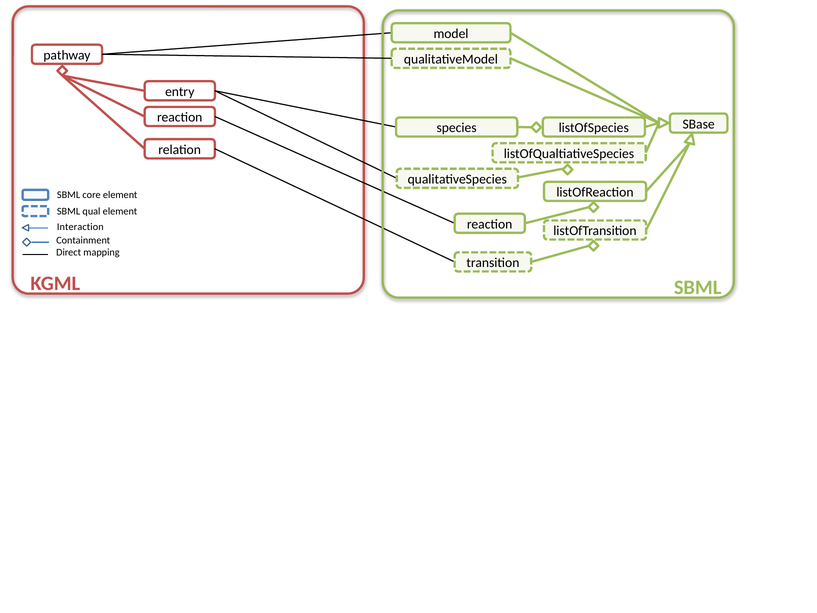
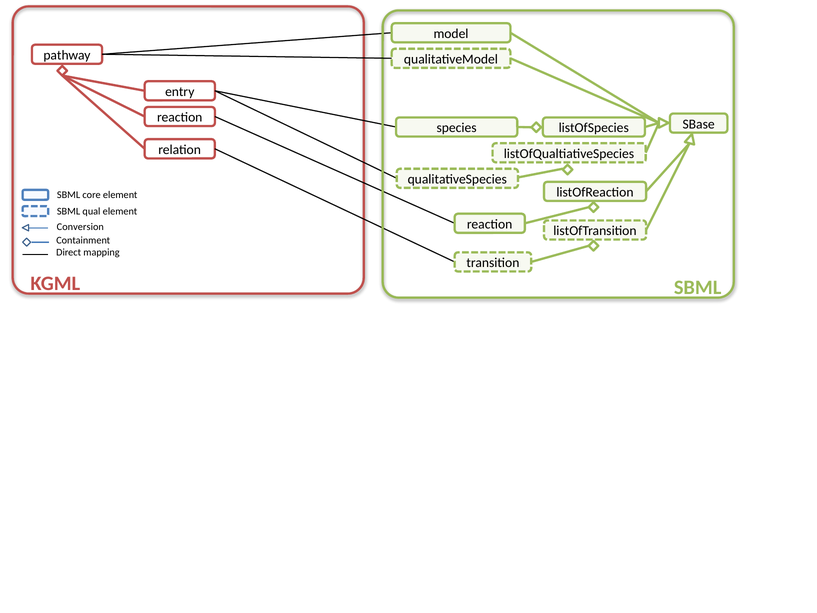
Interaction: Interaction -> Conversion
